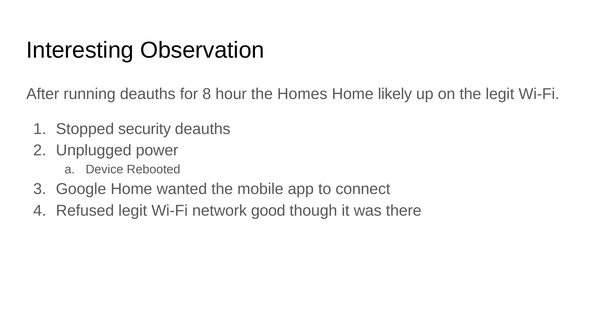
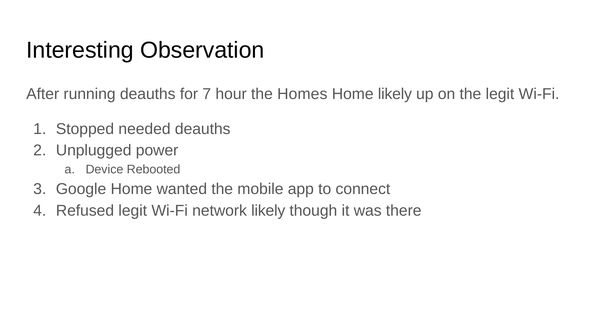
8: 8 -> 7
security: security -> needed
network good: good -> likely
